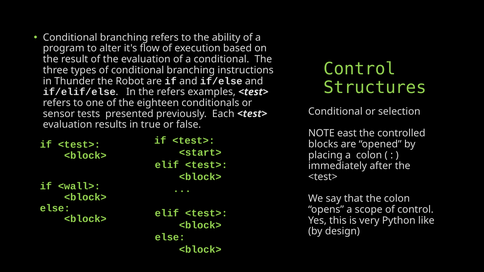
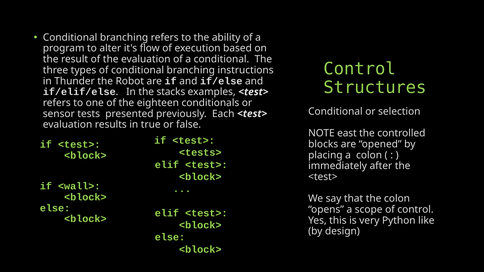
the refers: refers -> stacks
<start>: <start> -> <tests>
